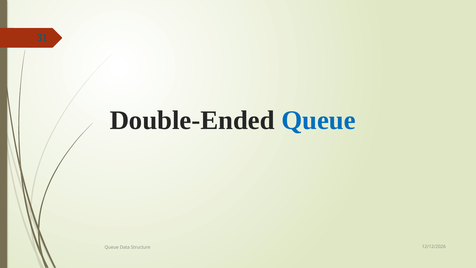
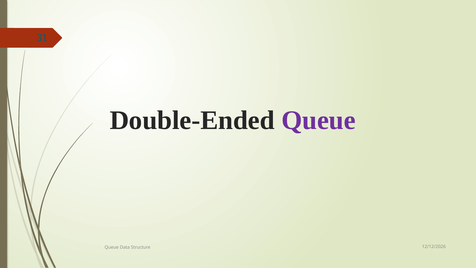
Queue at (319, 120) colour: blue -> purple
